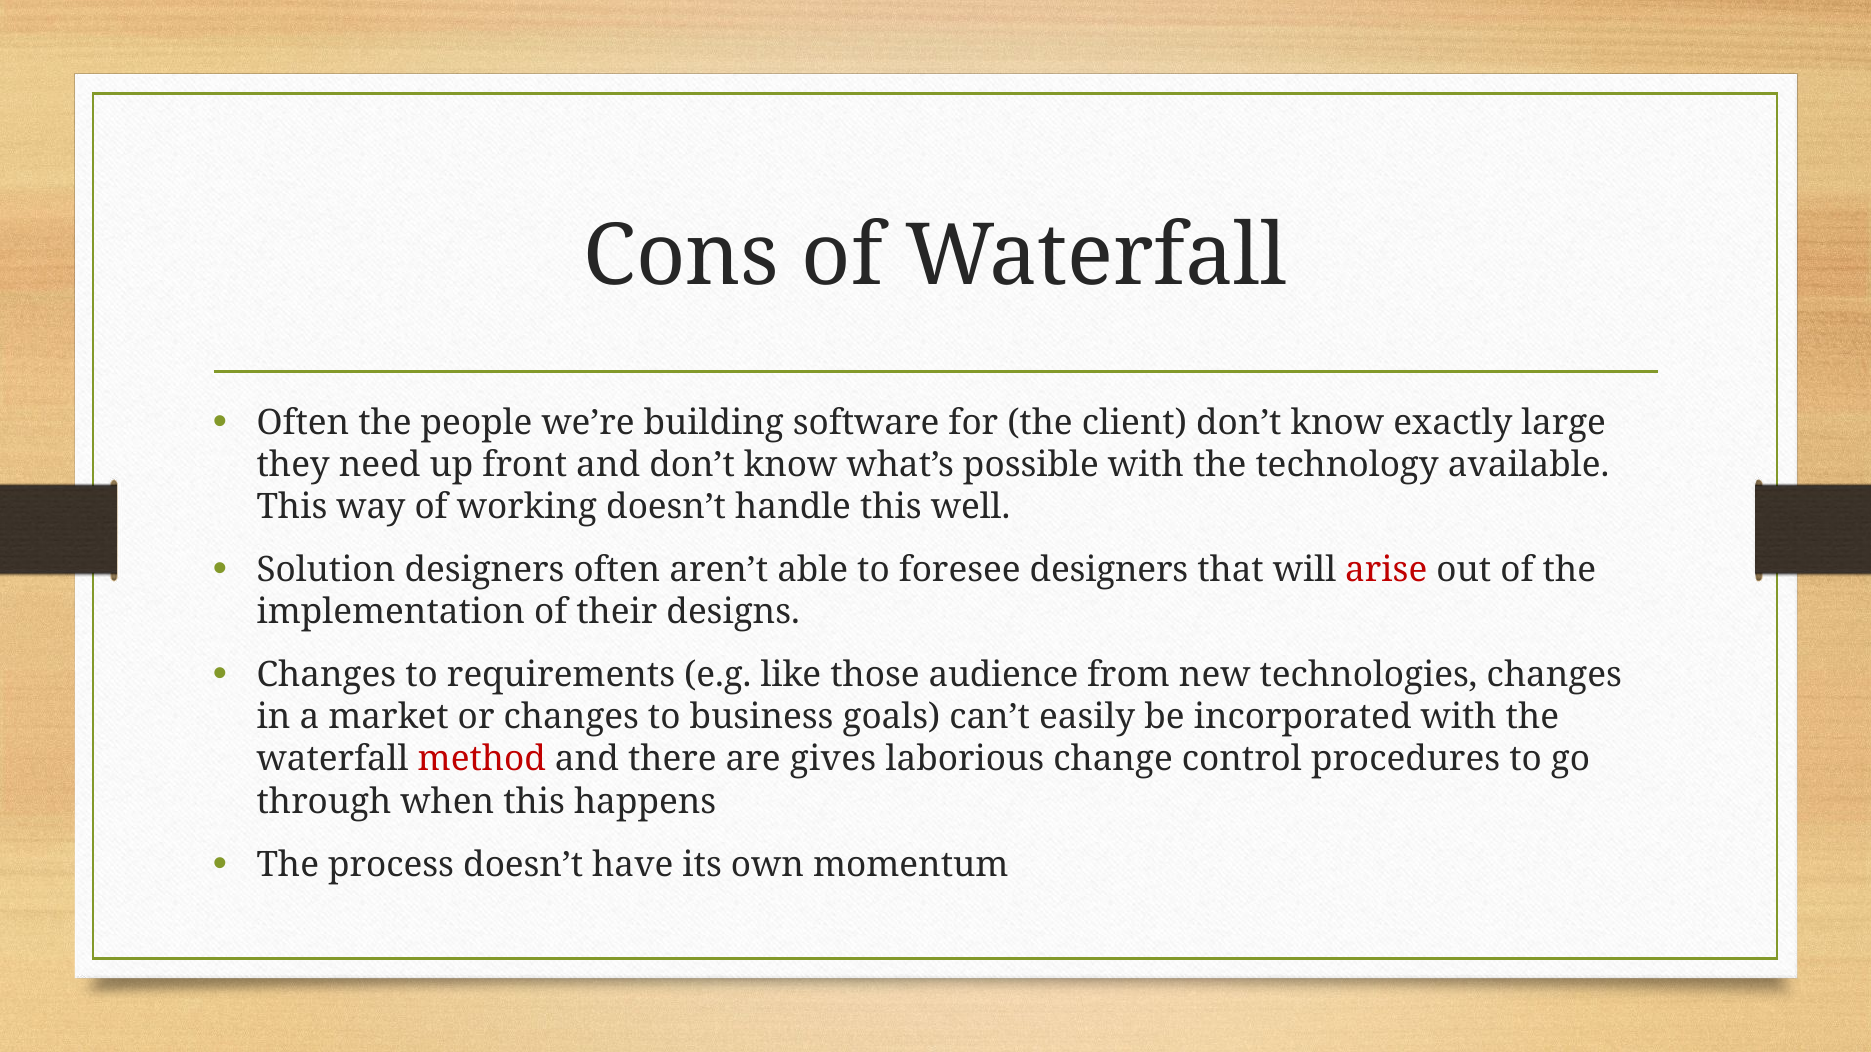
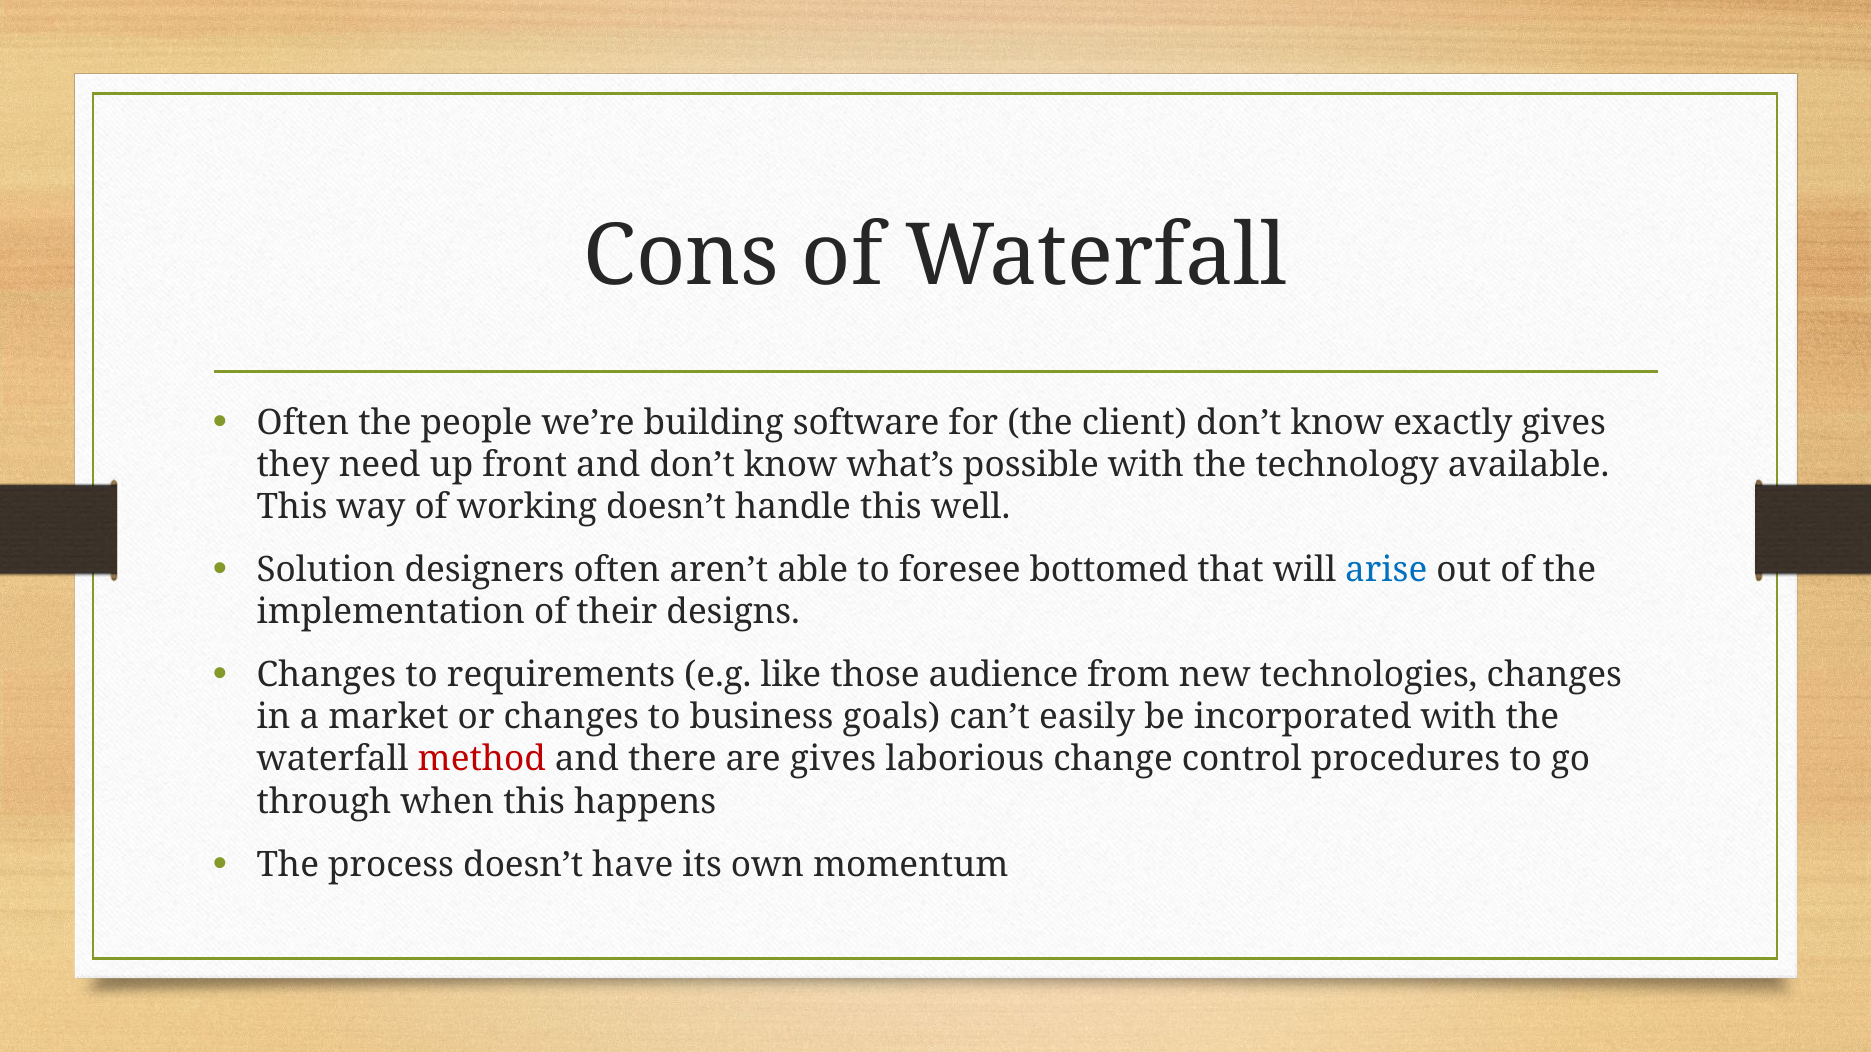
exactly large: large -> gives
foresee designers: designers -> bottomed
arise colour: red -> blue
